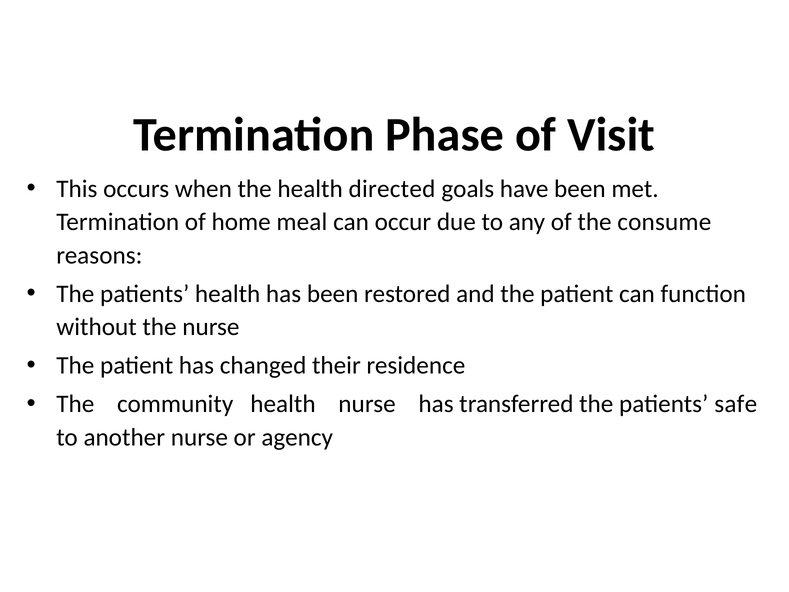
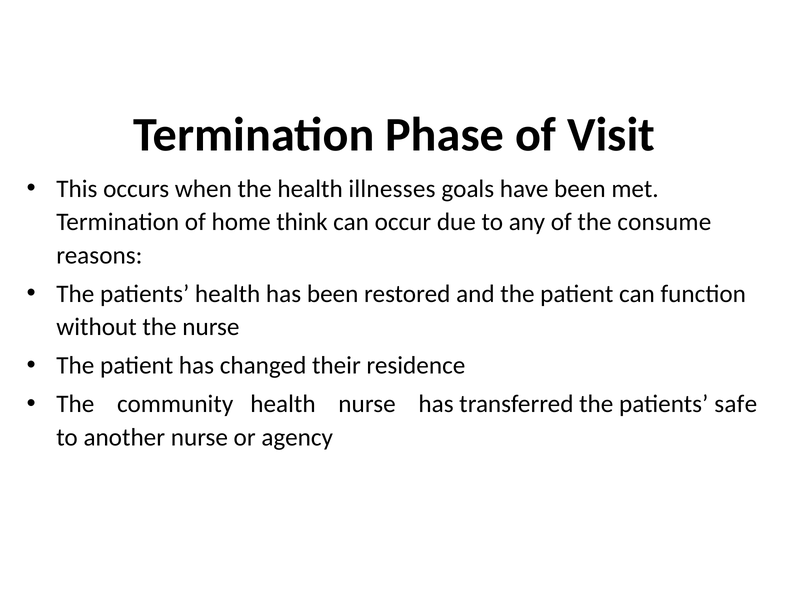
directed: directed -> illnesses
meal: meal -> think
